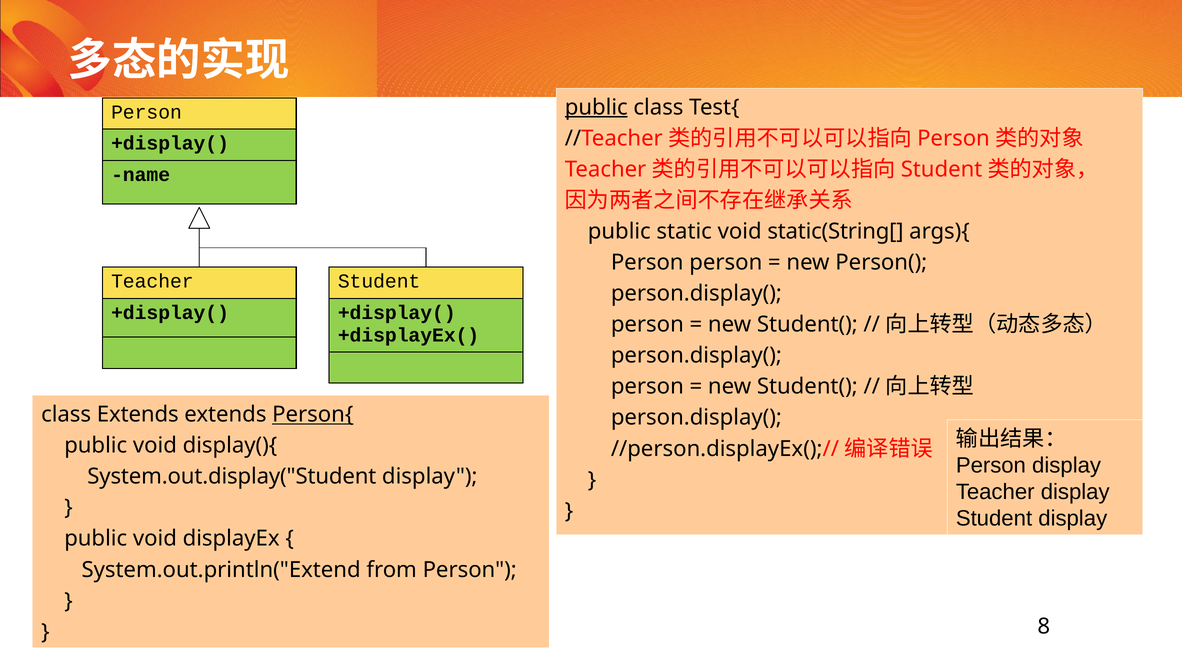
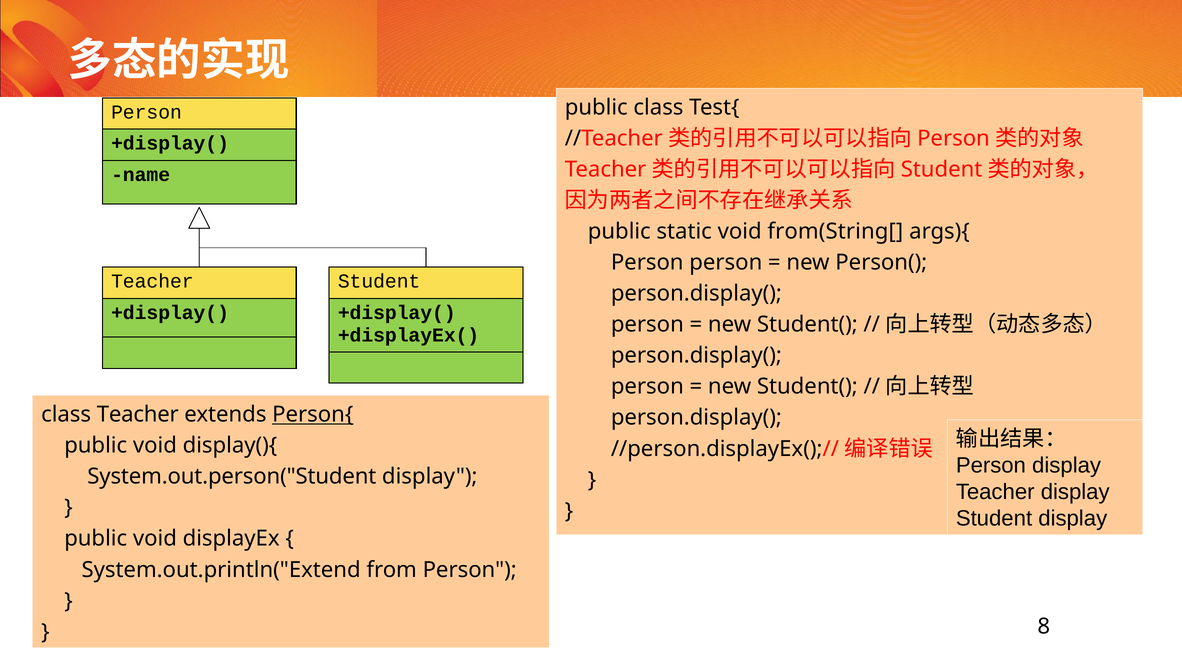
public at (596, 107) underline: present -> none
static(String[: static(String[ -> from(String[
class Extends: Extends -> Teacher
System.out.display("Student: System.out.display("Student -> System.out.person("Student
